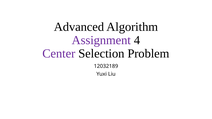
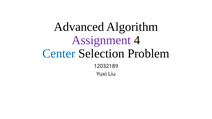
Center colour: purple -> blue
